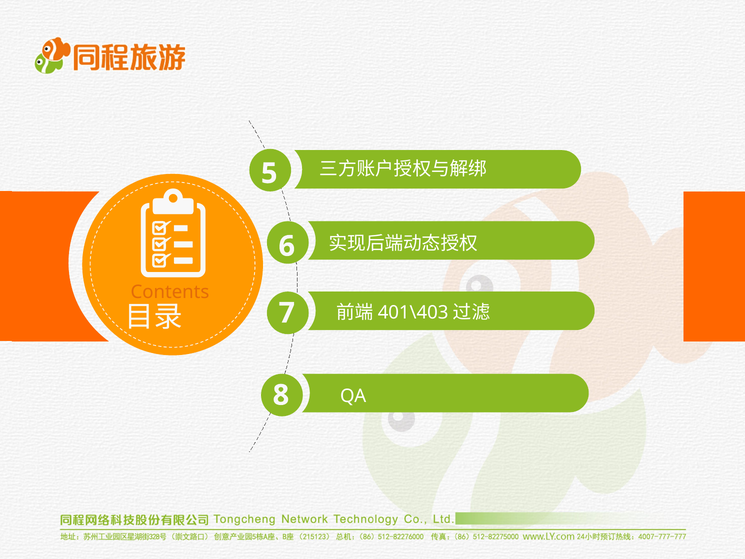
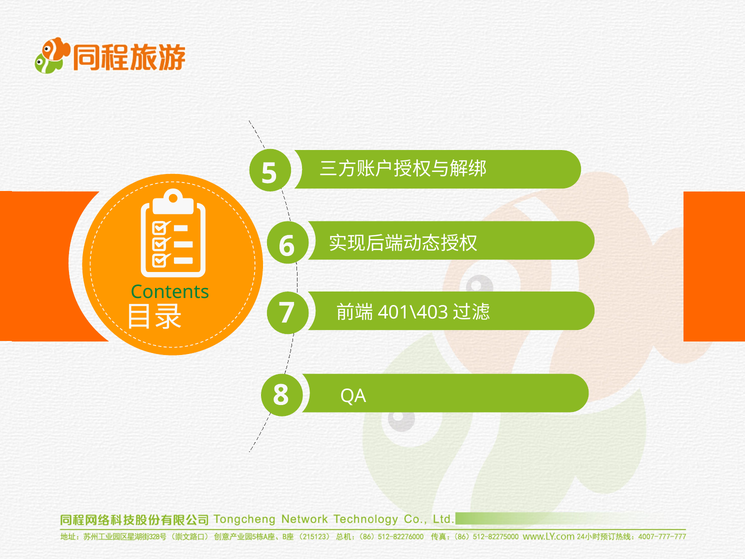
Contents colour: orange -> green
